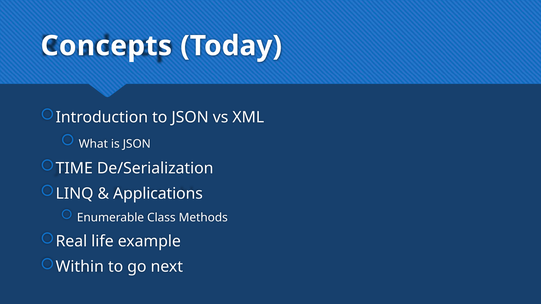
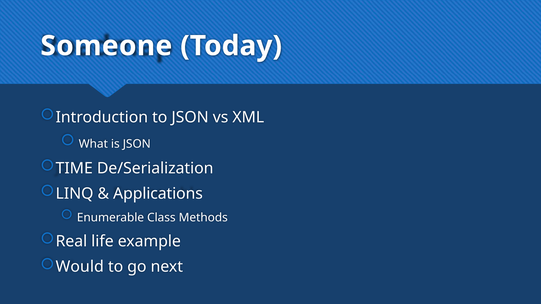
Concepts: Concepts -> Someone
Within: Within -> Would
